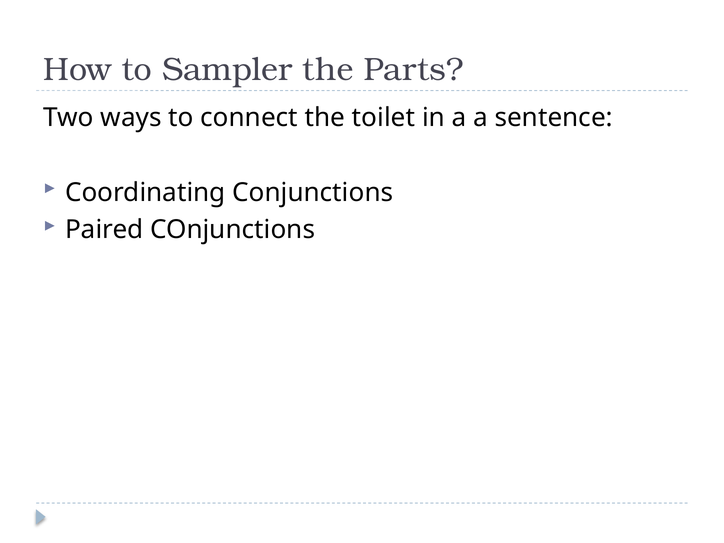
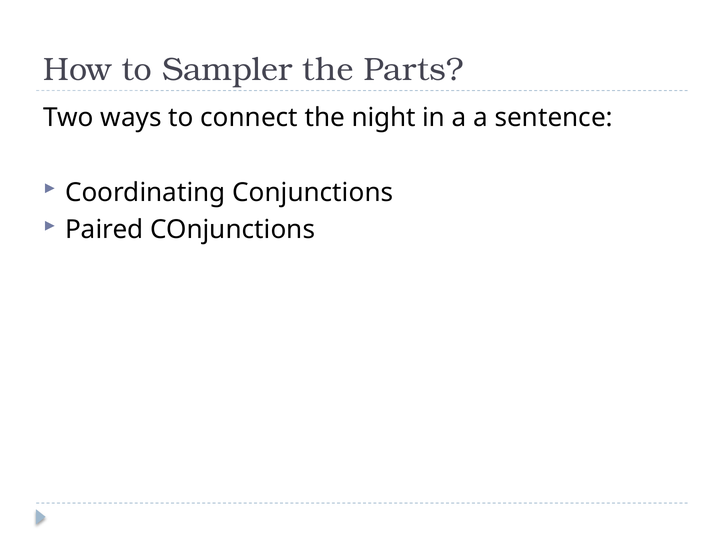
toilet: toilet -> night
